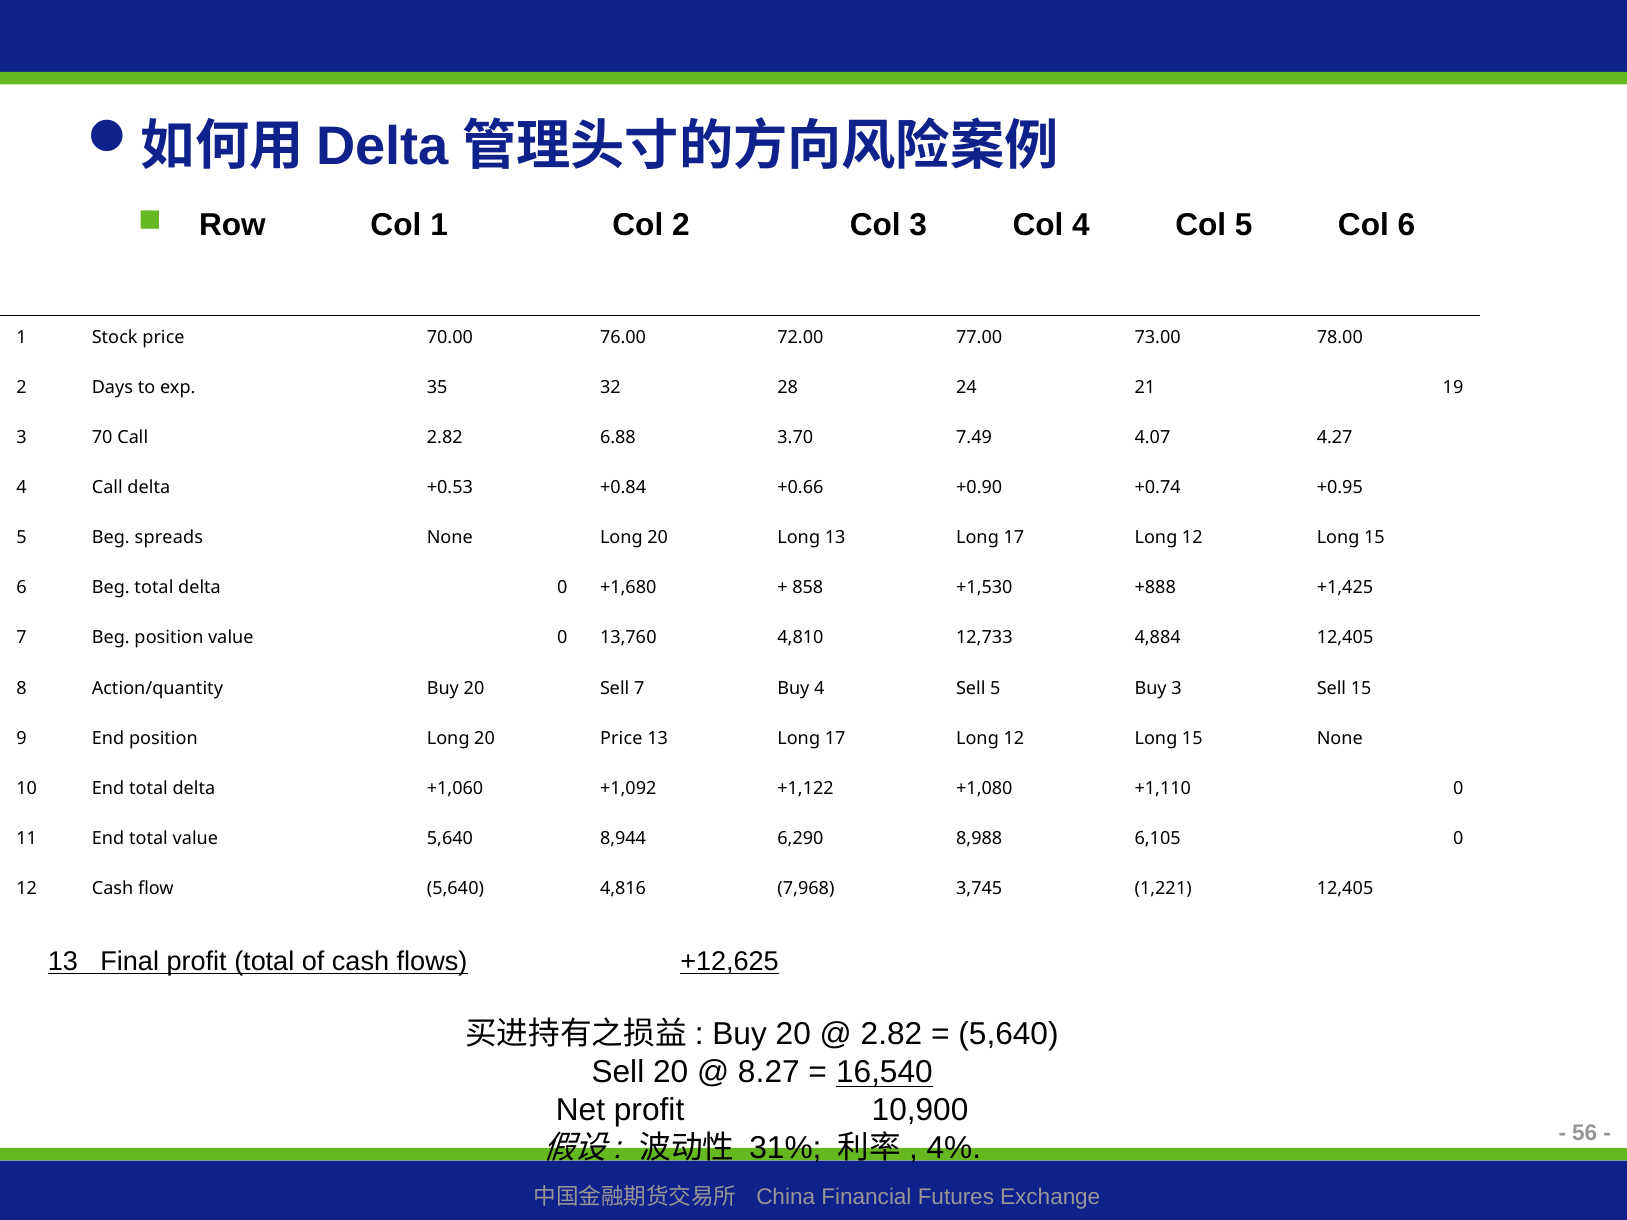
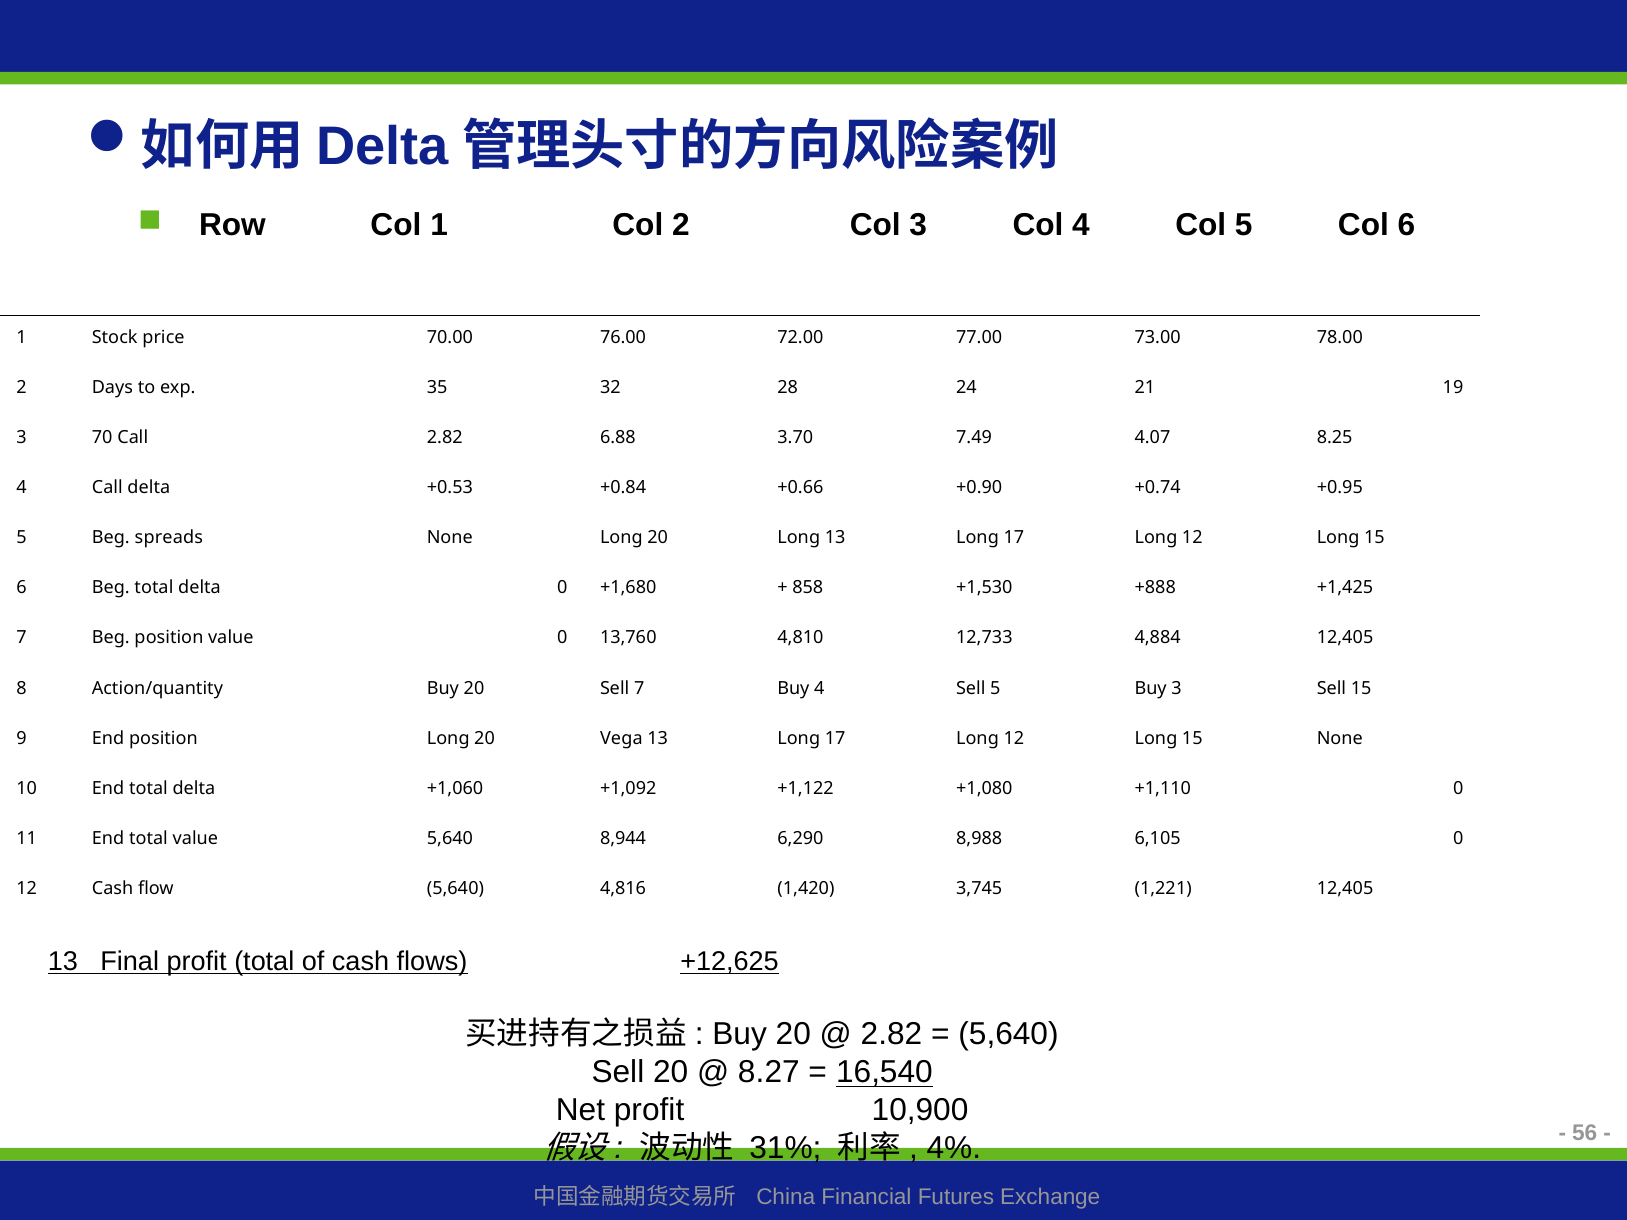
4.27: 4.27 -> 8.25
20 Price: Price -> Vega
7,968: 7,968 -> 1,420
